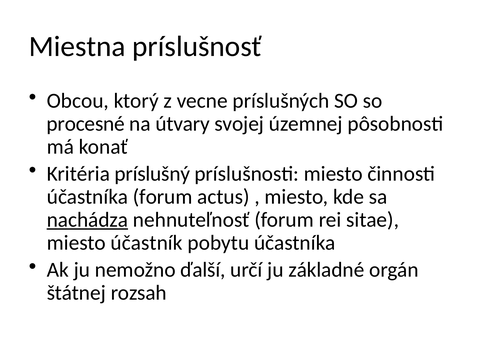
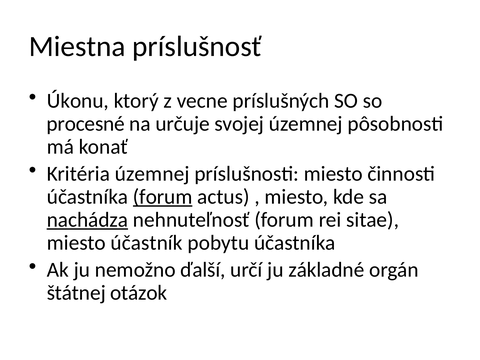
Obcou: Obcou -> Úkonu
útvary: útvary -> určuje
Kritéria príslušný: príslušný -> územnej
forum at (163, 197) underline: none -> present
rozsah: rozsah -> otázok
